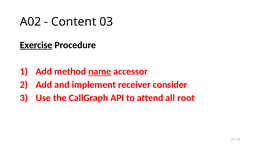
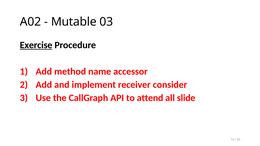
Content: Content -> Mutable
name underline: present -> none
root: root -> slide
